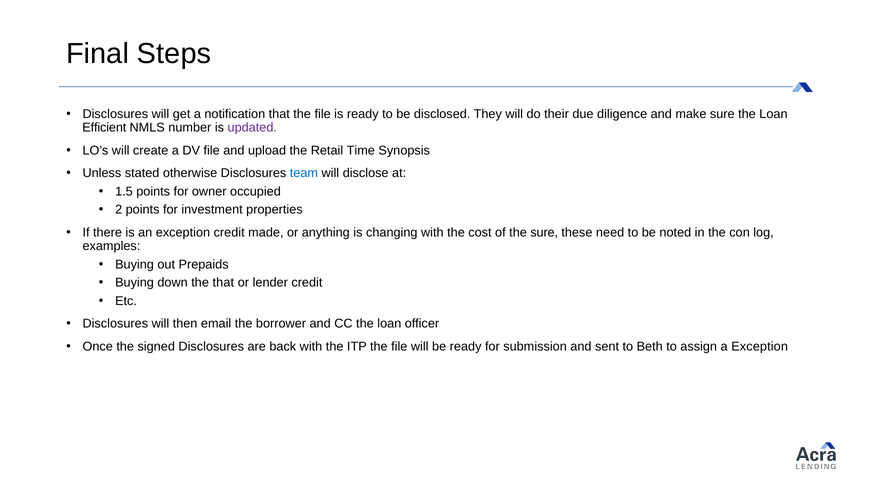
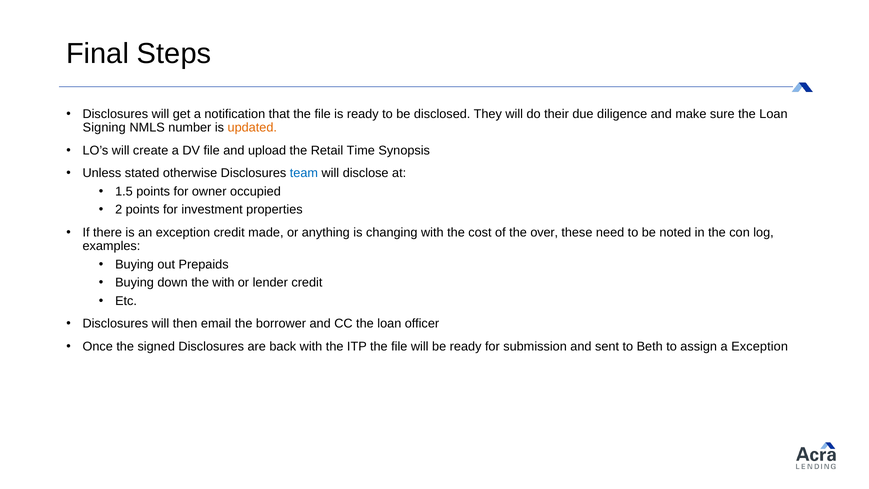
Efficient: Efficient -> Signing
updated colour: purple -> orange
the sure: sure -> over
the that: that -> with
